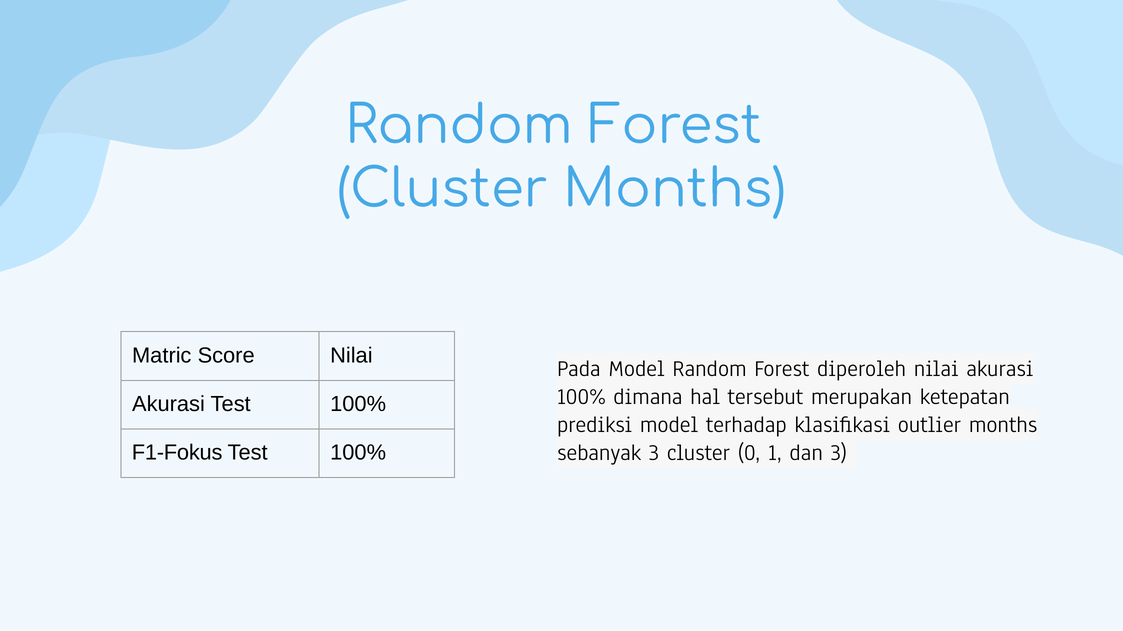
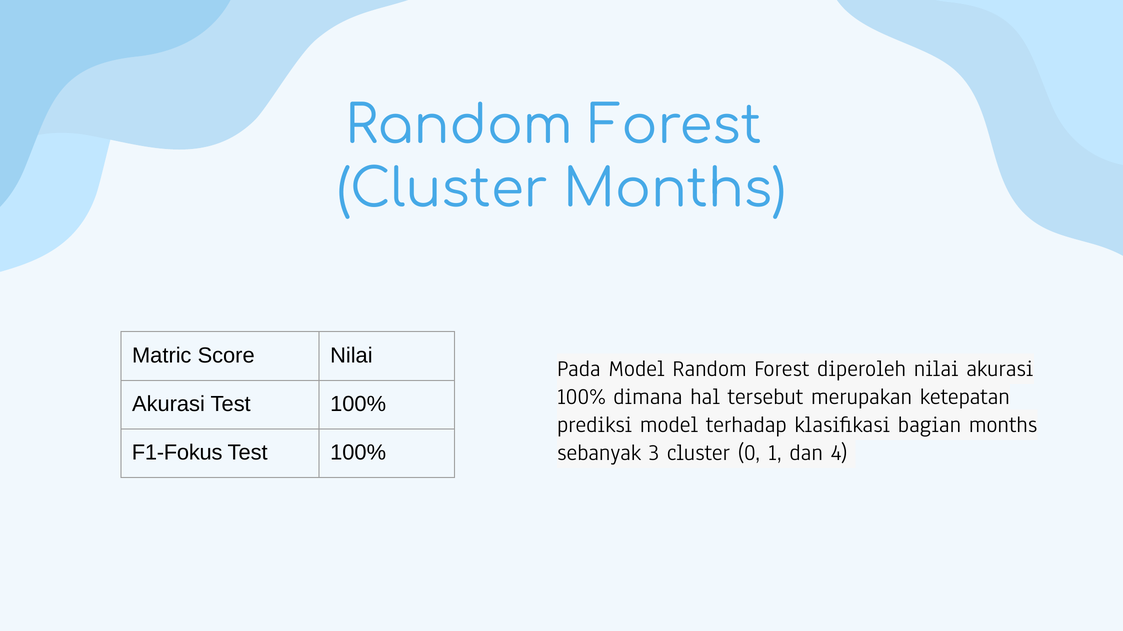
outlier: outlier -> bagian
dan 3: 3 -> 4
